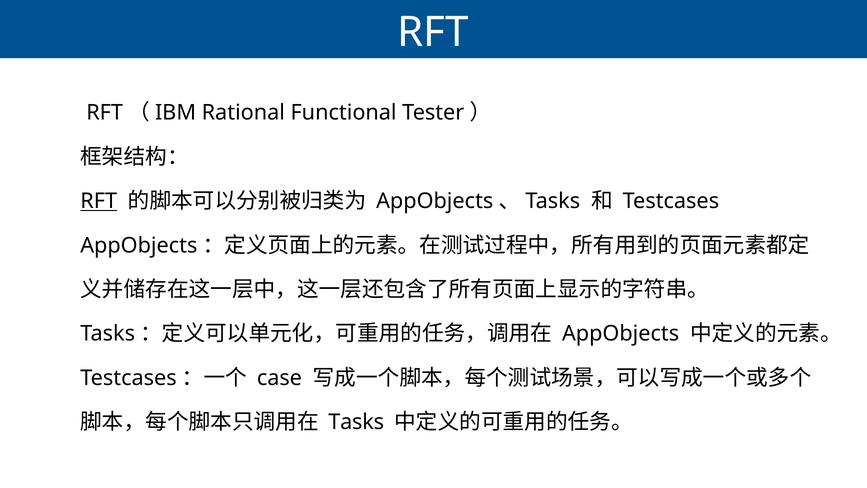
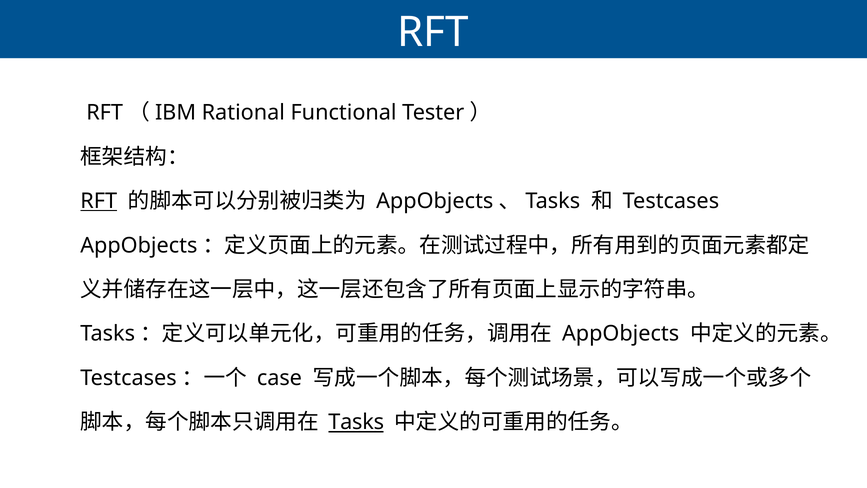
Tasks underline: none -> present
